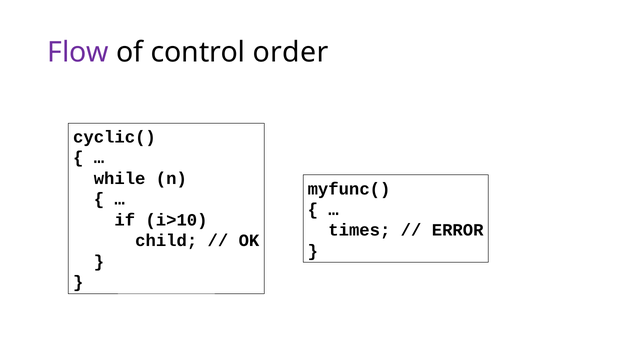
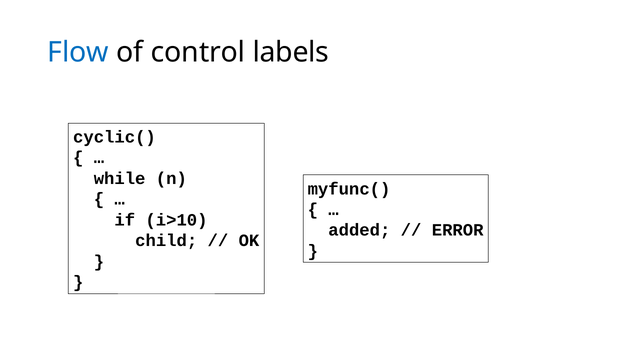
Flow colour: purple -> blue
order: order -> labels
times: times -> added
